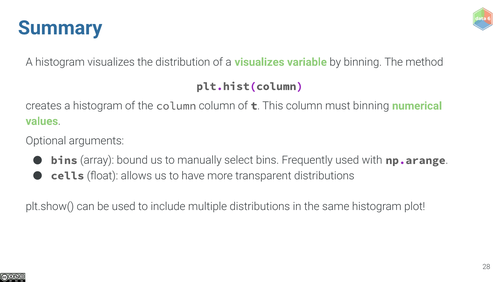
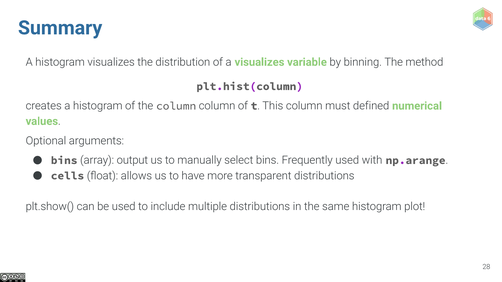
must binning: binning -> defined
bound: bound -> output
